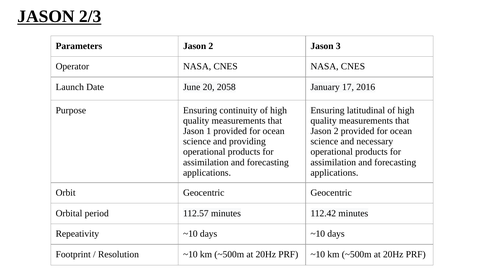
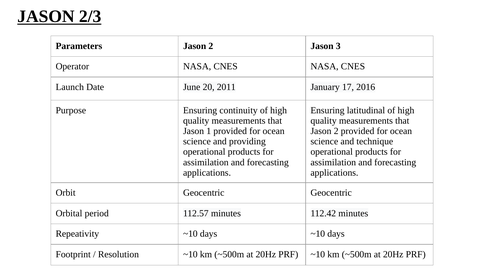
2058: 2058 -> 2011
necessary: necessary -> technique
